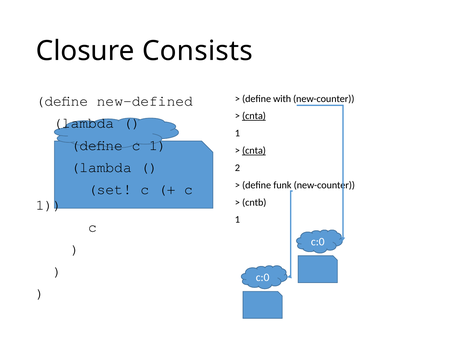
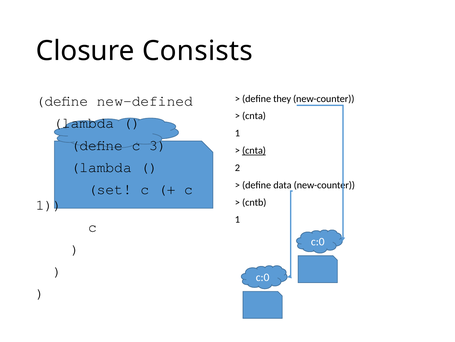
with: with -> they
cnta at (254, 116) underline: present -> none
define c 1: 1 -> 3
funk: funk -> data
